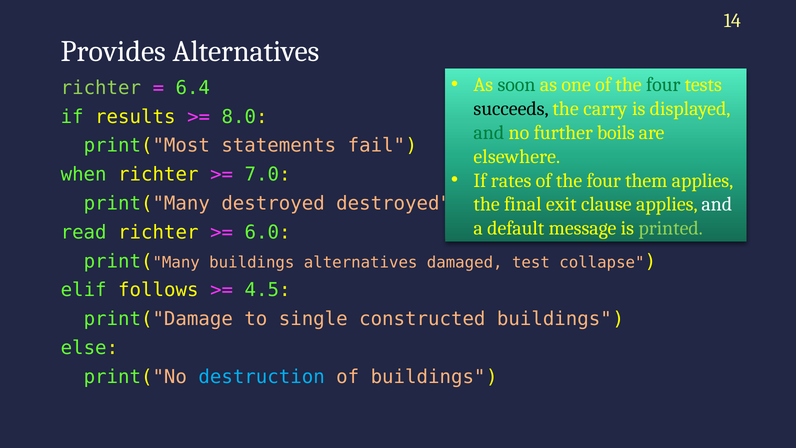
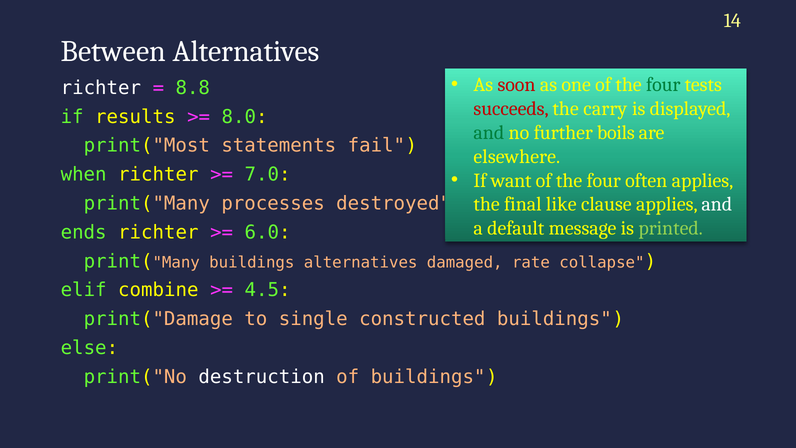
Provides: Provides -> Between
soon colour: green -> red
richter at (101, 88) colour: light green -> white
6.4: 6.4 -> 8.8
succeeds colour: black -> red
rates: rates -> want
them: them -> often
print("Many destroyed: destroyed -> processes
exit: exit -> like
read: read -> ends
test: test -> rate
follows: follows -> combine
destruction colour: light blue -> white
